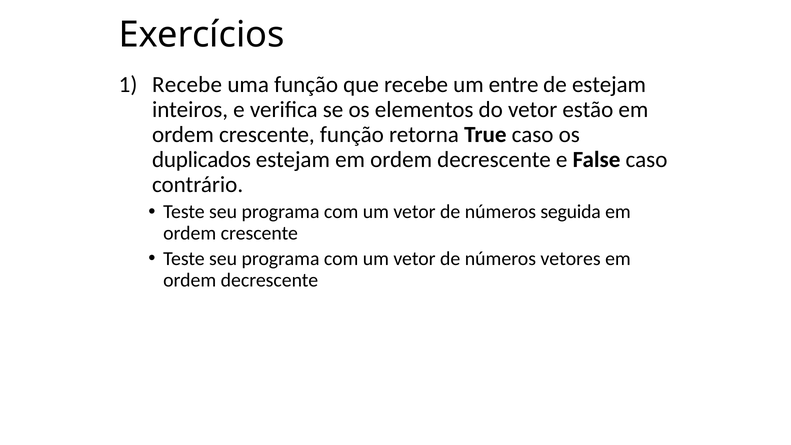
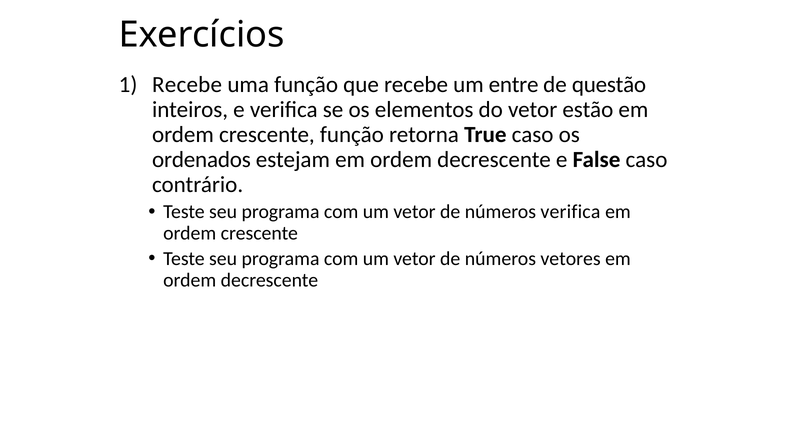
de estejam: estejam -> questão
duplicados: duplicados -> ordenados
números seguida: seguida -> verifica
